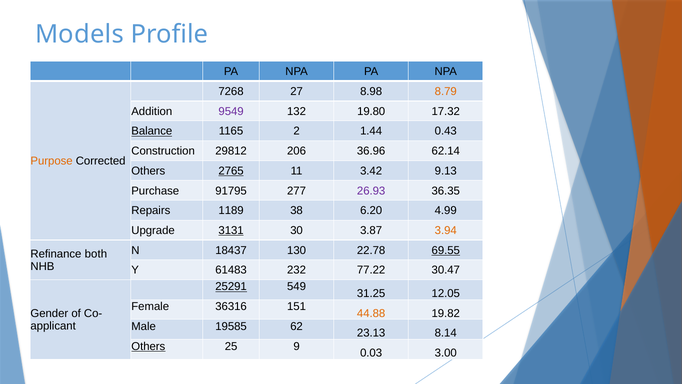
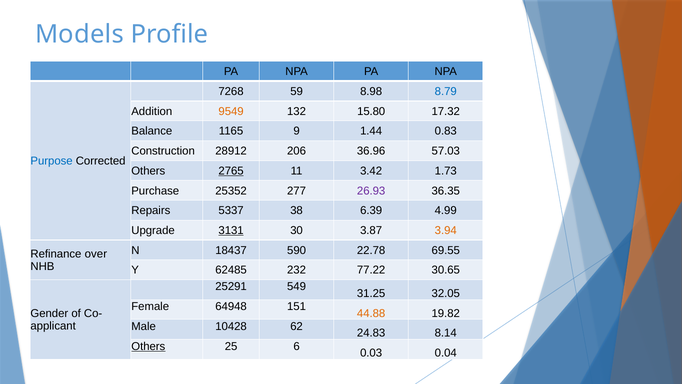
27: 27 -> 59
8.79 colour: orange -> blue
9549 colour: purple -> orange
19.80: 19.80 -> 15.80
Balance underline: present -> none
2: 2 -> 9
0.43: 0.43 -> 0.83
29812: 29812 -> 28912
62.14: 62.14 -> 57.03
Purpose colour: orange -> blue
9.13: 9.13 -> 1.73
91795: 91795 -> 25352
1189: 1189 -> 5337
6.20: 6.20 -> 6.39
130: 130 -> 590
69.55 underline: present -> none
both: both -> over
61483: 61483 -> 62485
30.47: 30.47 -> 30.65
25291 underline: present -> none
12.05: 12.05 -> 32.05
36316: 36316 -> 64948
19585: 19585 -> 10428
23.13: 23.13 -> 24.83
9: 9 -> 6
3.00: 3.00 -> 0.04
